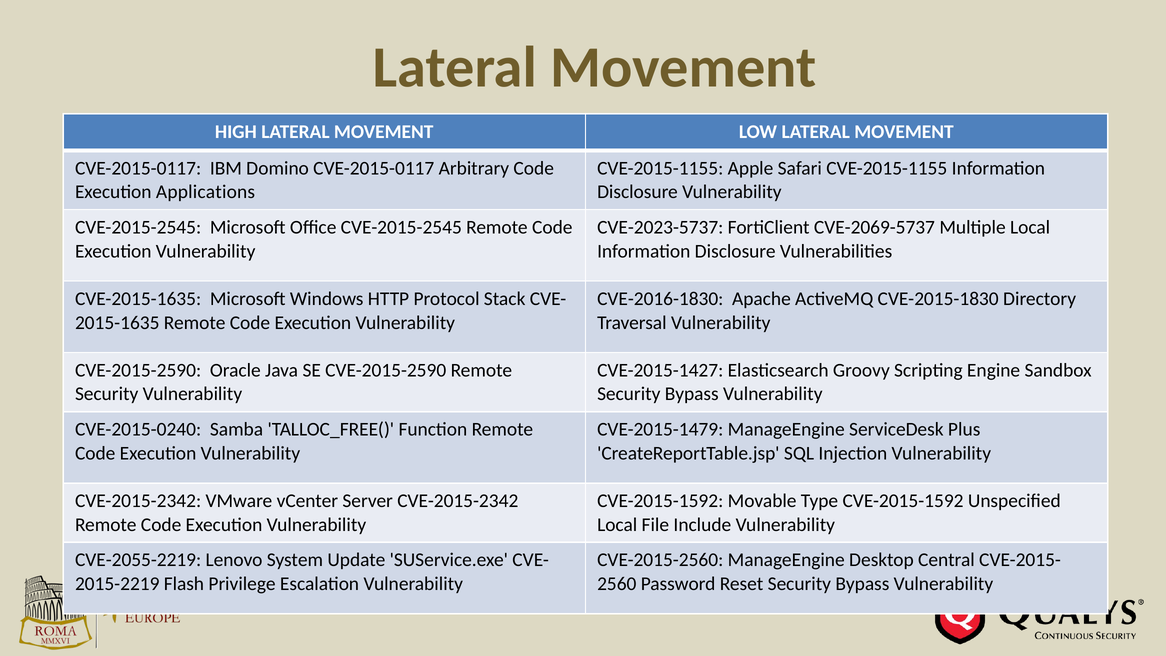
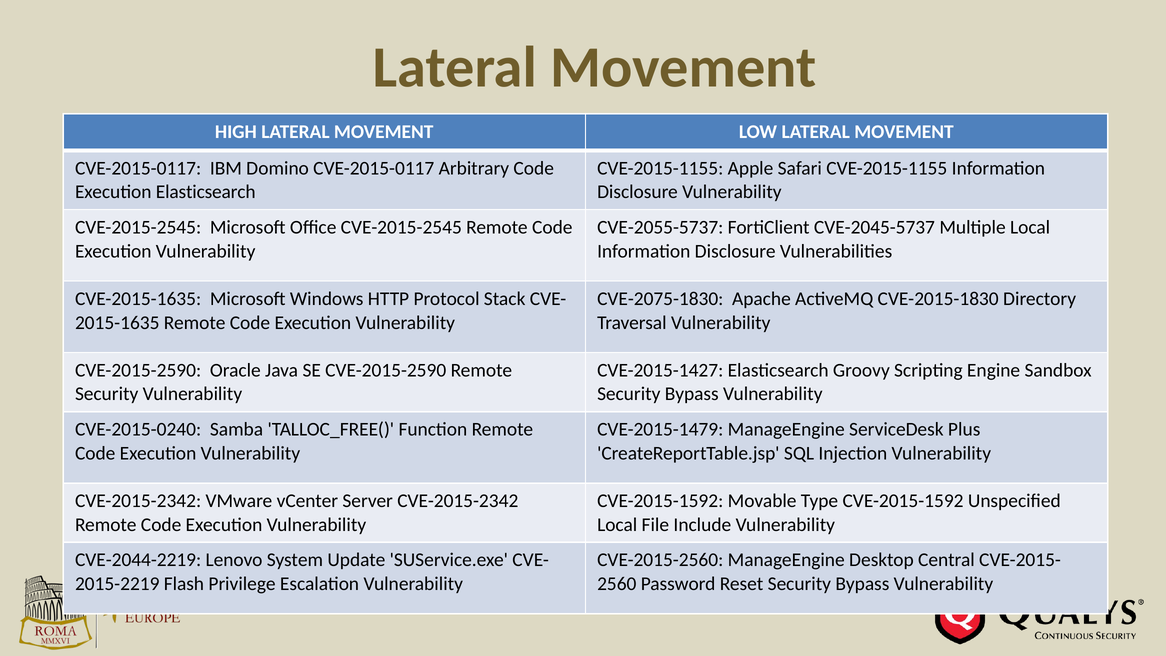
Execution Applications: Applications -> Elasticsearch
CVE-2023-5737: CVE-2023-5737 -> CVE-2055-5737
CVE-2069-5737: CVE-2069-5737 -> CVE-2045-5737
CVE-2016-1830: CVE-2016-1830 -> CVE-2075-1830
CVE-2055-2219: CVE-2055-2219 -> CVE-2044-2219
